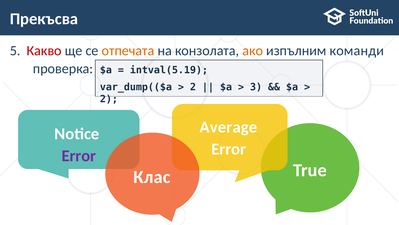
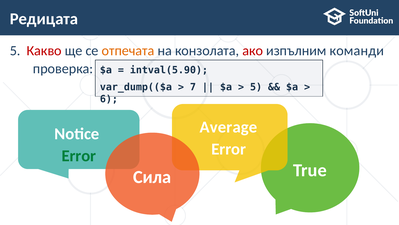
Прекъсва: Прекъсва -> Редицата
ако colour: orange -> red
intval(5.19: intval(5.19 -> intval(5.90
2 at (193, 87): 2 -> 7
3 at (256, 87): 3 -> 5
2 at (109, 99): 2 -> 6
Error at (79, 156) colour: purple -> green
Клас: Клас -> Сила
